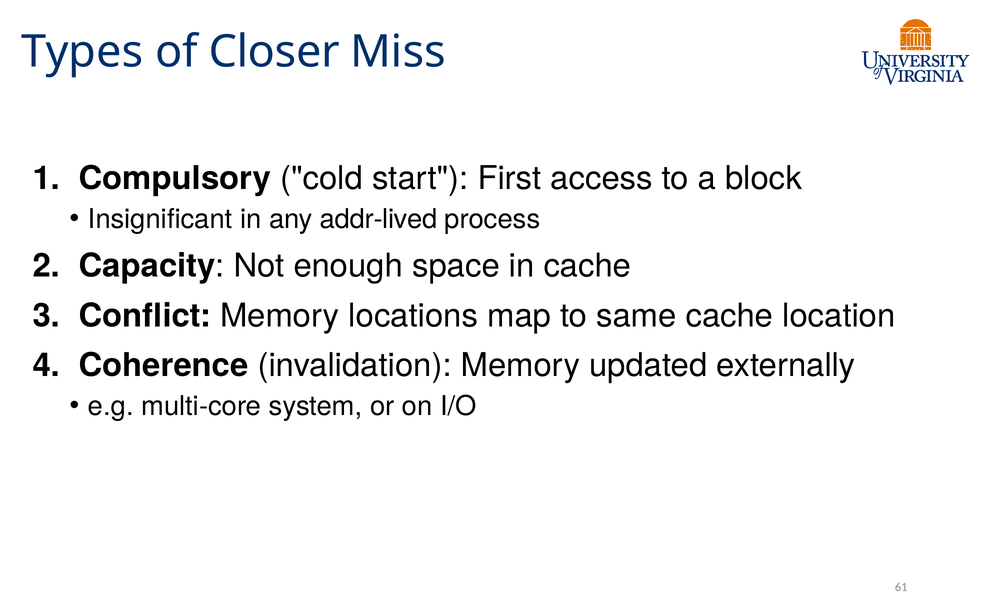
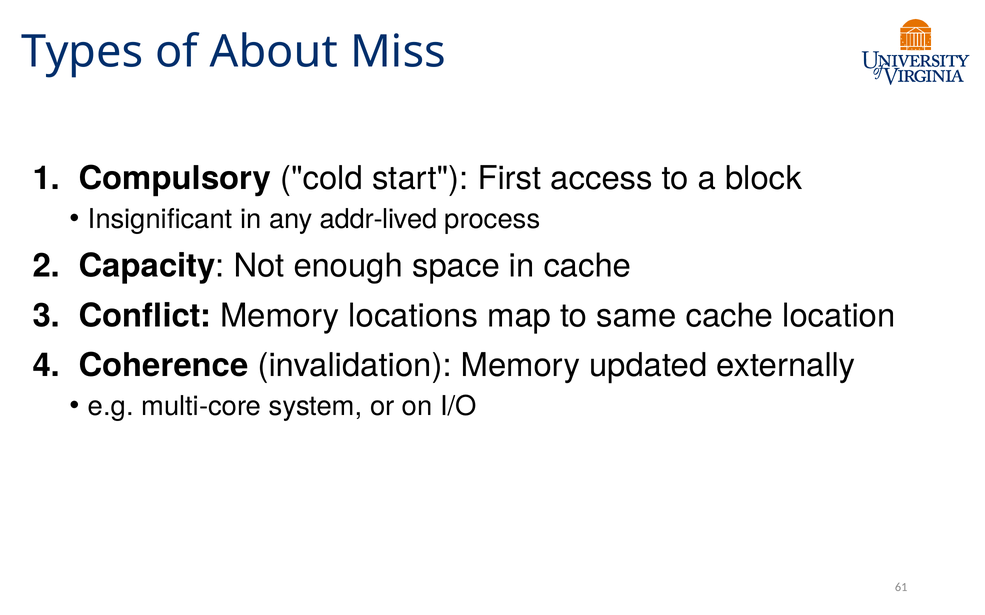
Closer: Closer -> About
